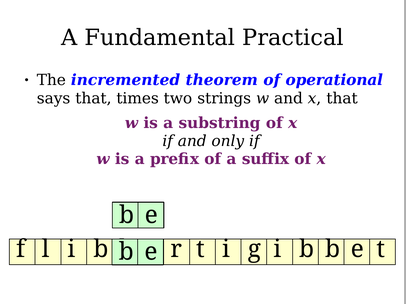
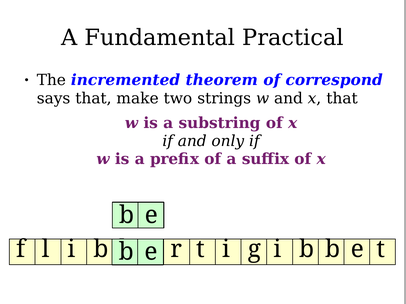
operational: operational -> correspond
times: times -> make
